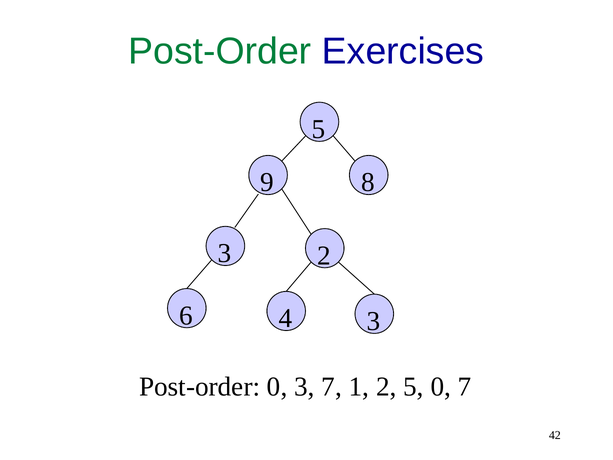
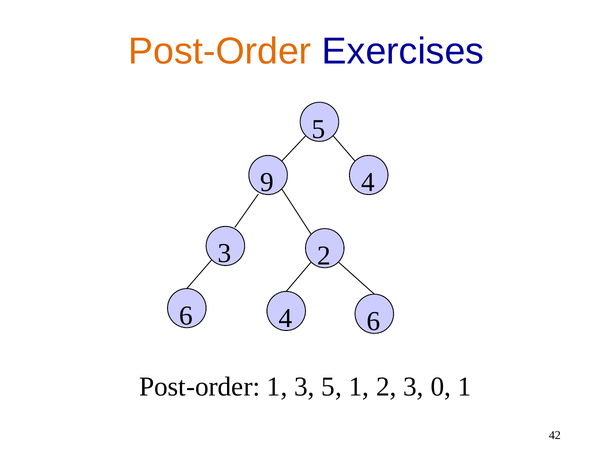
Post-Order at (220, 51) colour: green -> orange
9 8: 8 -> 4
4 3: 3 -> 6
Post-order 0: 0 -> 1
3 7: 7 -> 5
2 5: 5 -> 3
0 7: 7 -> 1
